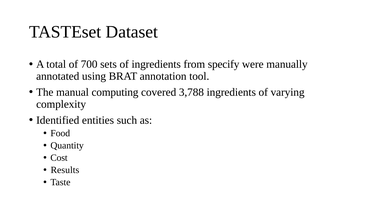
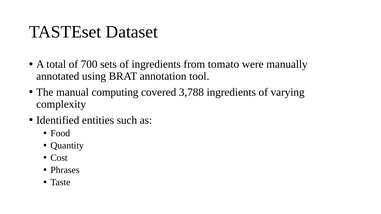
specify: specify -> tomato
Results: Results -> Phrases
